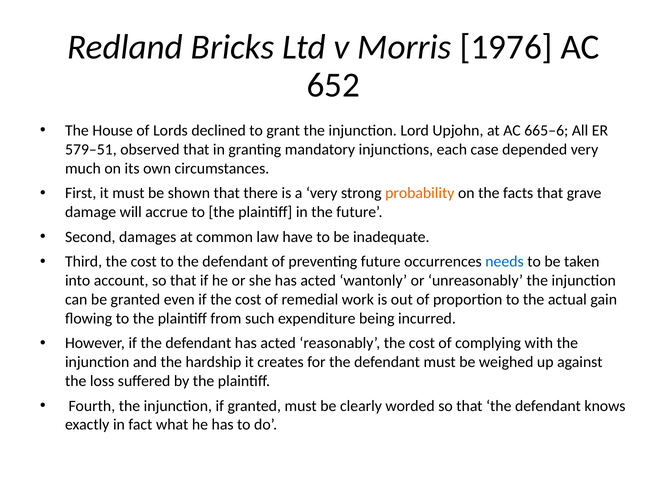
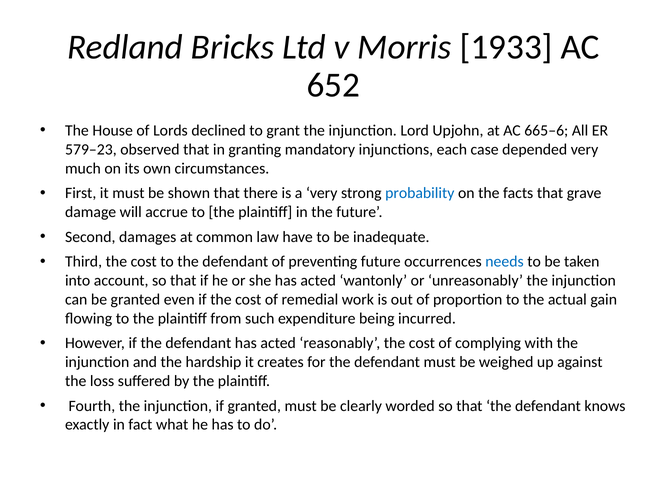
1976: 1976 -> 1933
579–51: 579–51 -> 579–23
probability colour: orange -> blue
